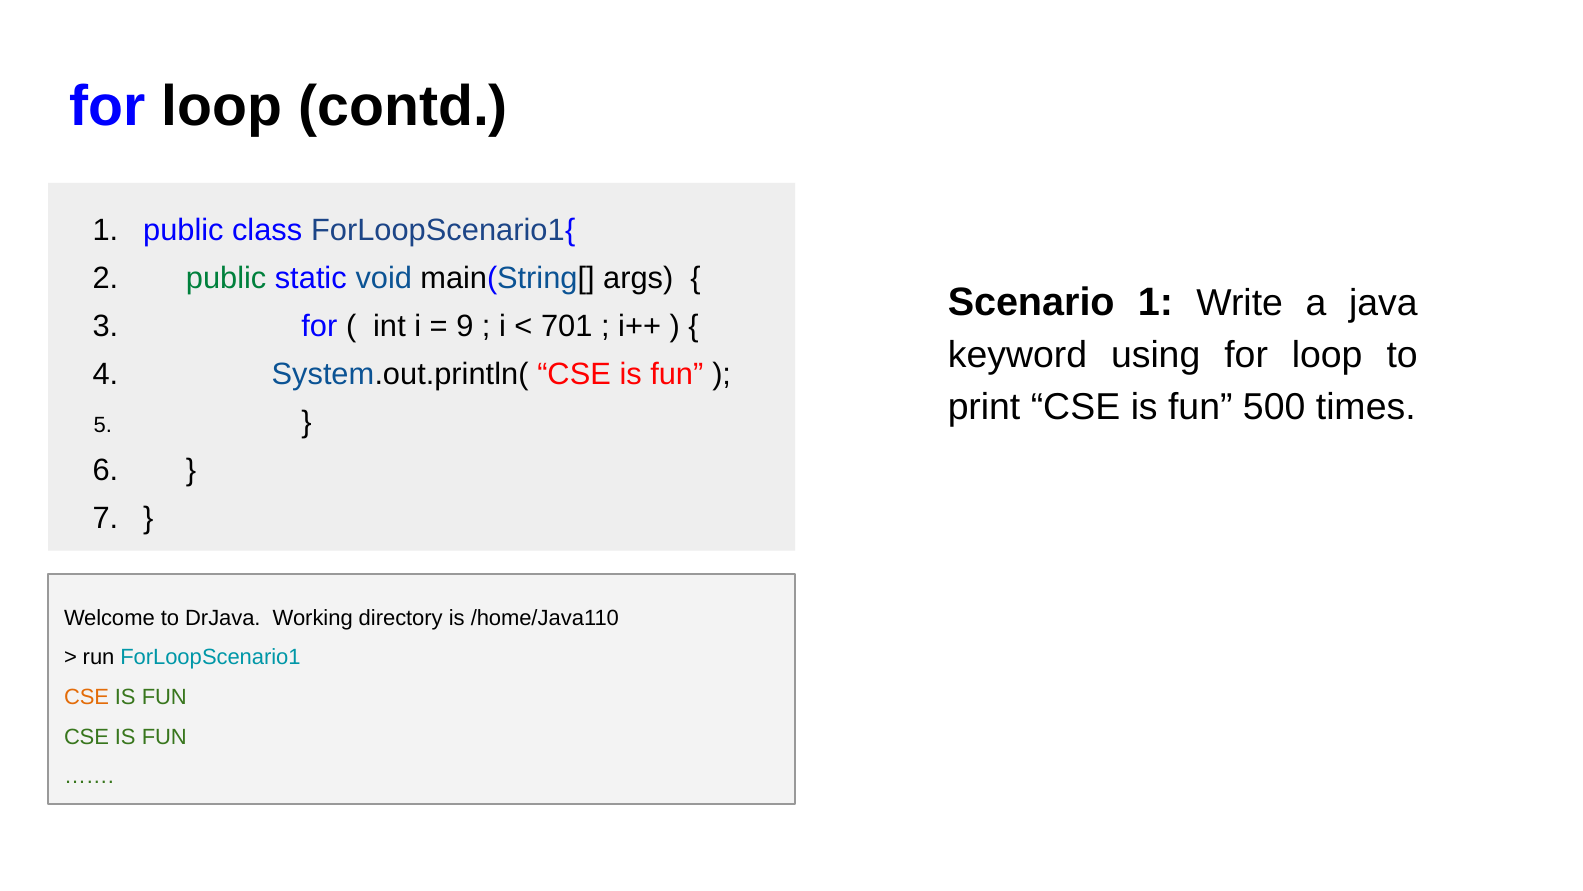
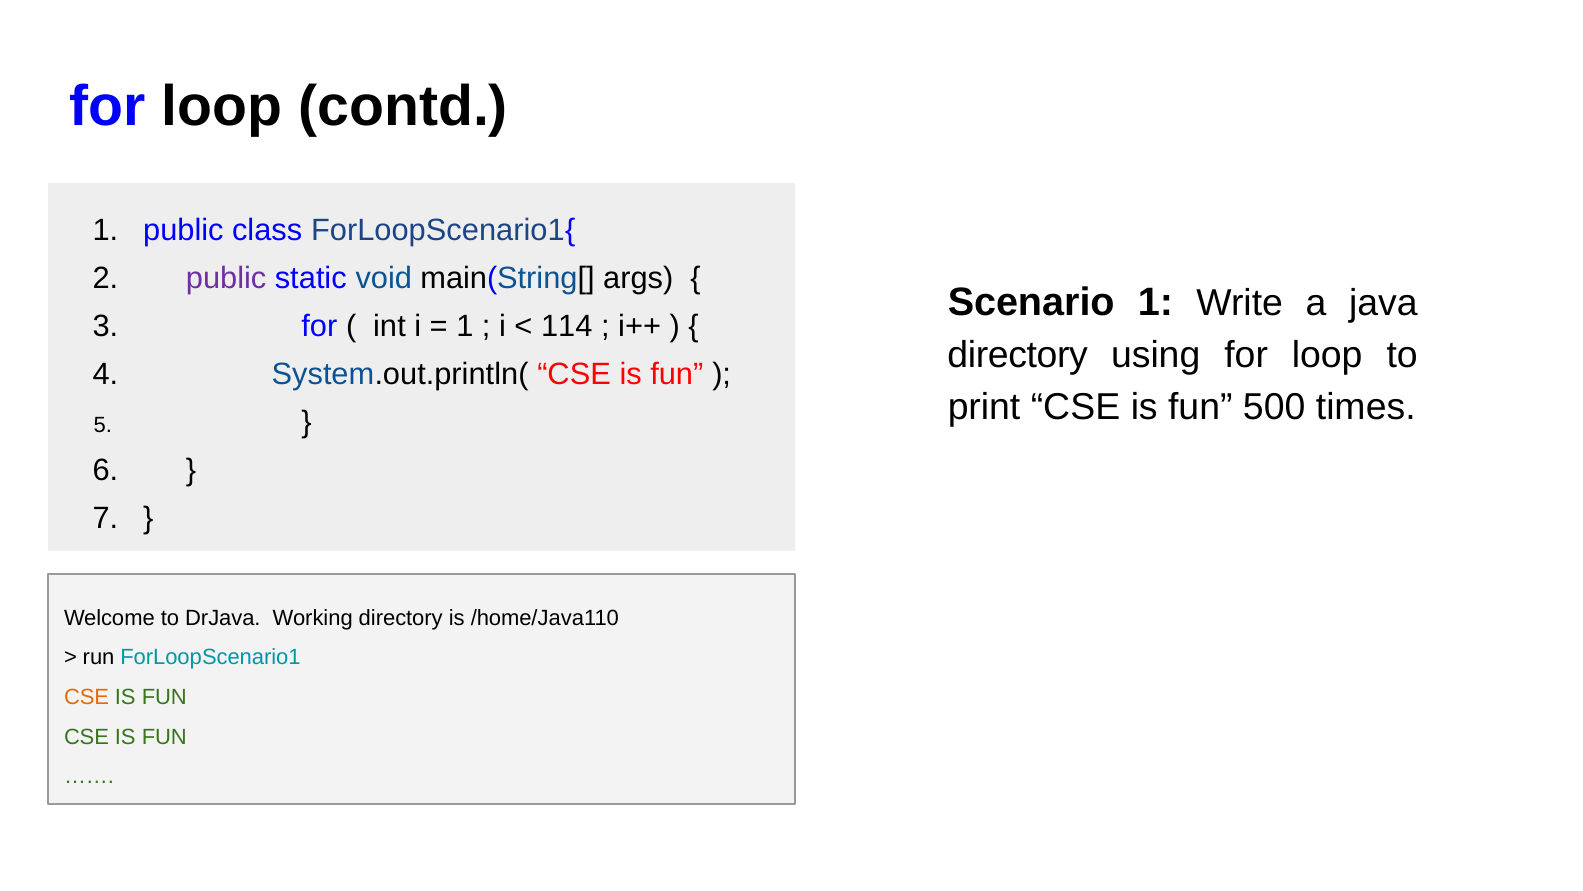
public at (226, 278) colour: green -> purple
9 at (465, 326): 9 -> 1
701: 701 -> 114
keyword at (1017, 355): keyword -> directory
